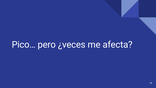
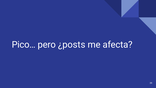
¿veces: ¿veces -> ¿posts
